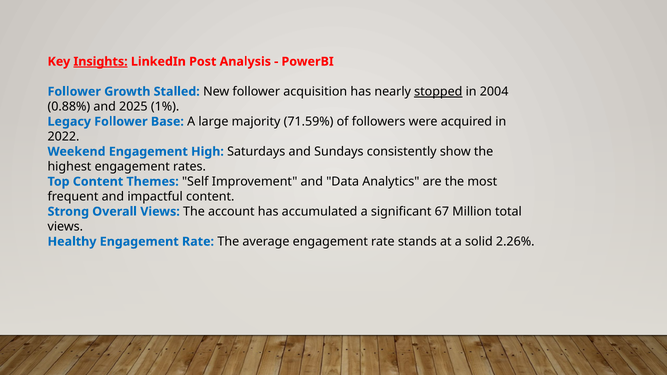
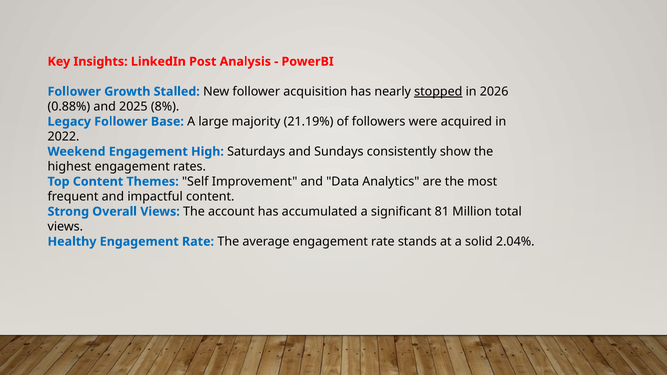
Insights underline: present -> none
2004: 2004 -> 2026
1%: 1% -> 8%
71.59%: 71.59% -> 21.19%
67: 67 -> 81
2.26%: 2.26% -> 2.04%
